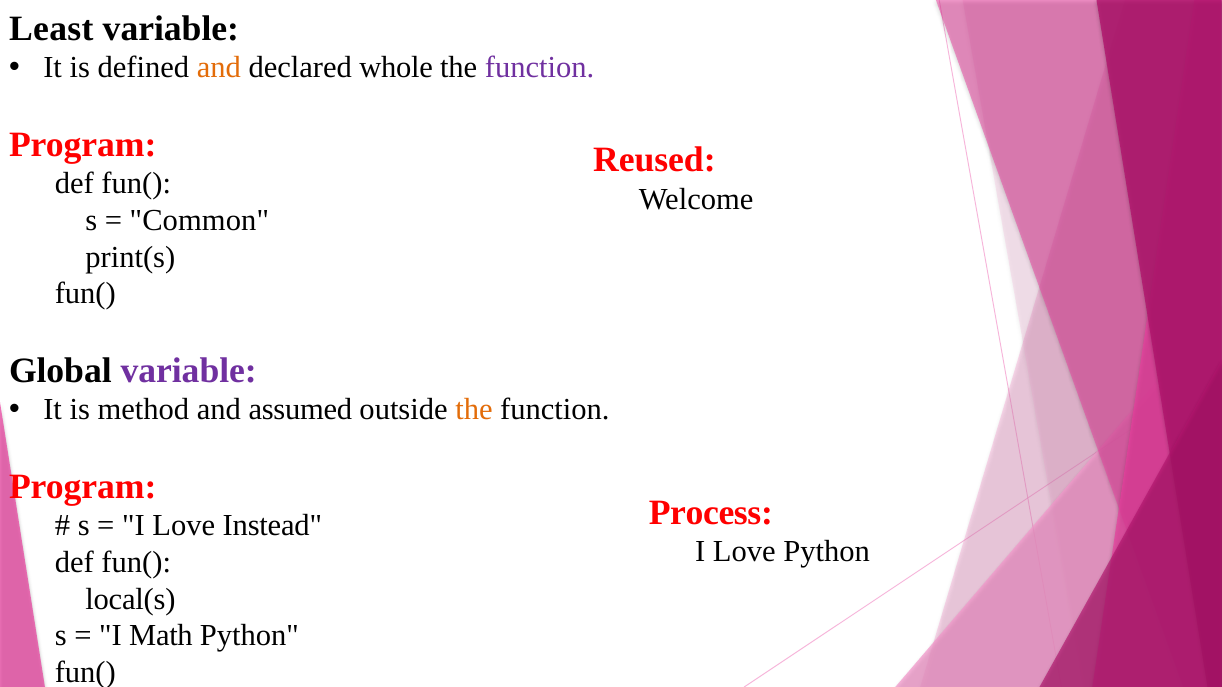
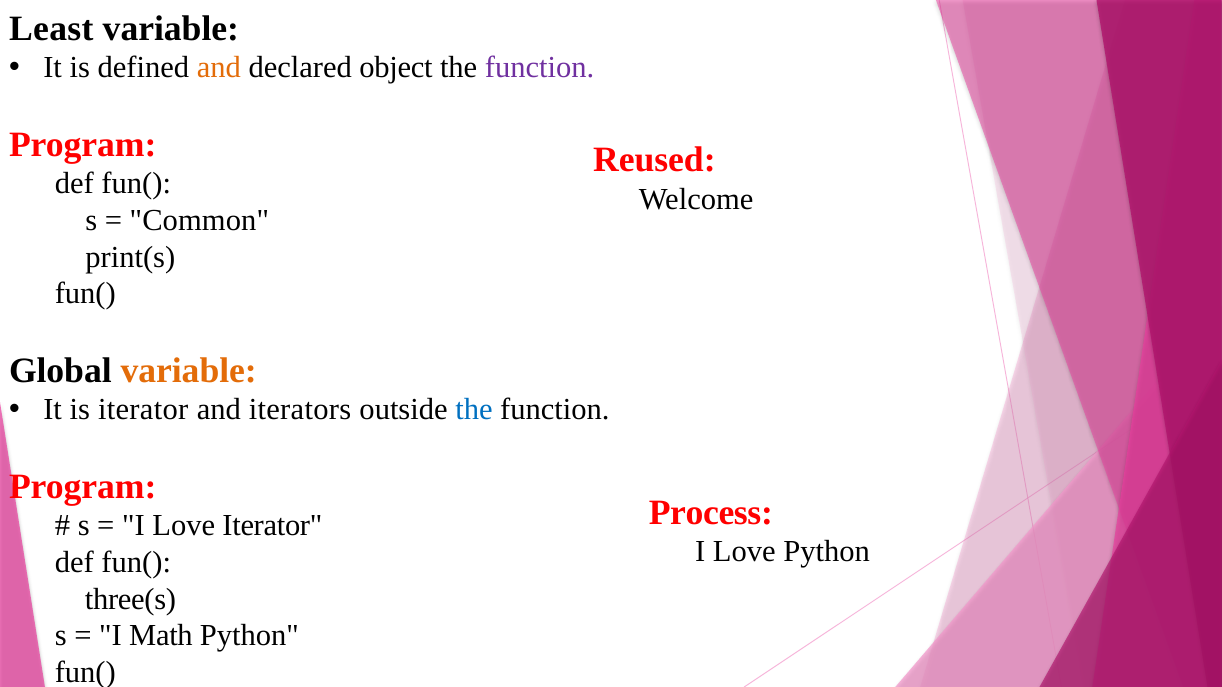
whole: whole -> object
variable at (189, 371) colour: purple -> orange
is method: method -> iterator
assumed: assumed -> iterators
the at (474, 410) colour: orange -> blue
Love Instead: Instead -> Iterator
local(s: local(s -> three(s
